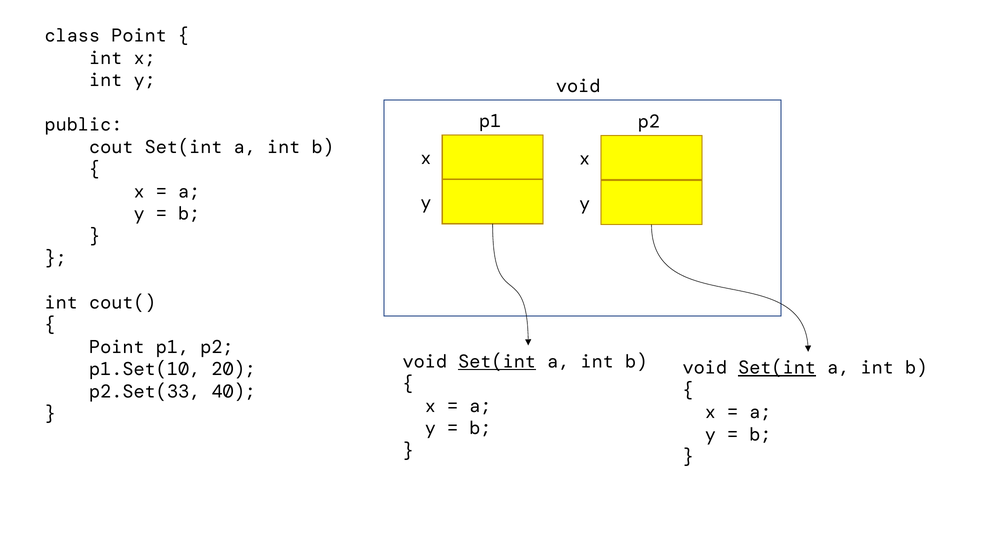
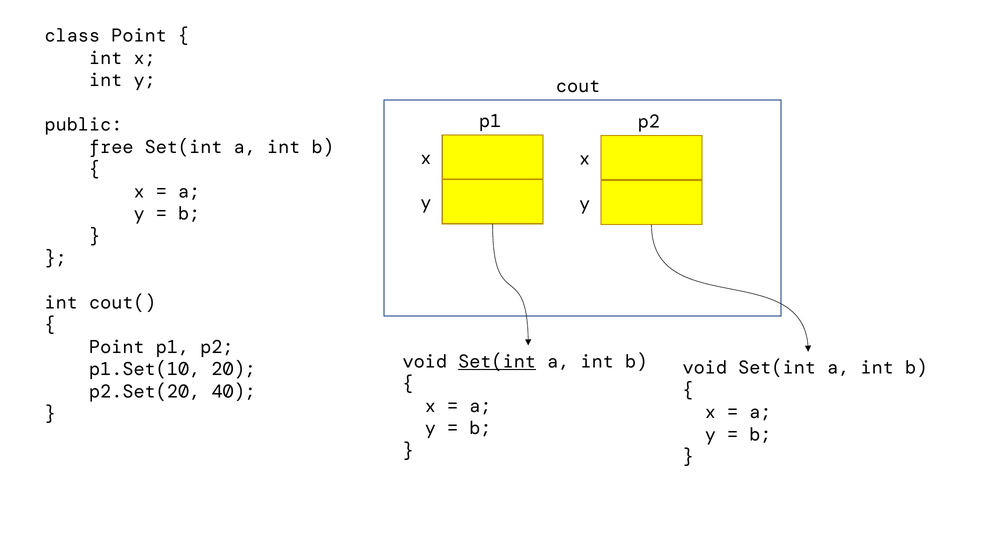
void at (578, 86): void -> cout
cout: cout -> free
Set(int at (777, 368) underline: present -> none
p2.Set(33: p2.Set(33 -> p2.Set(20
